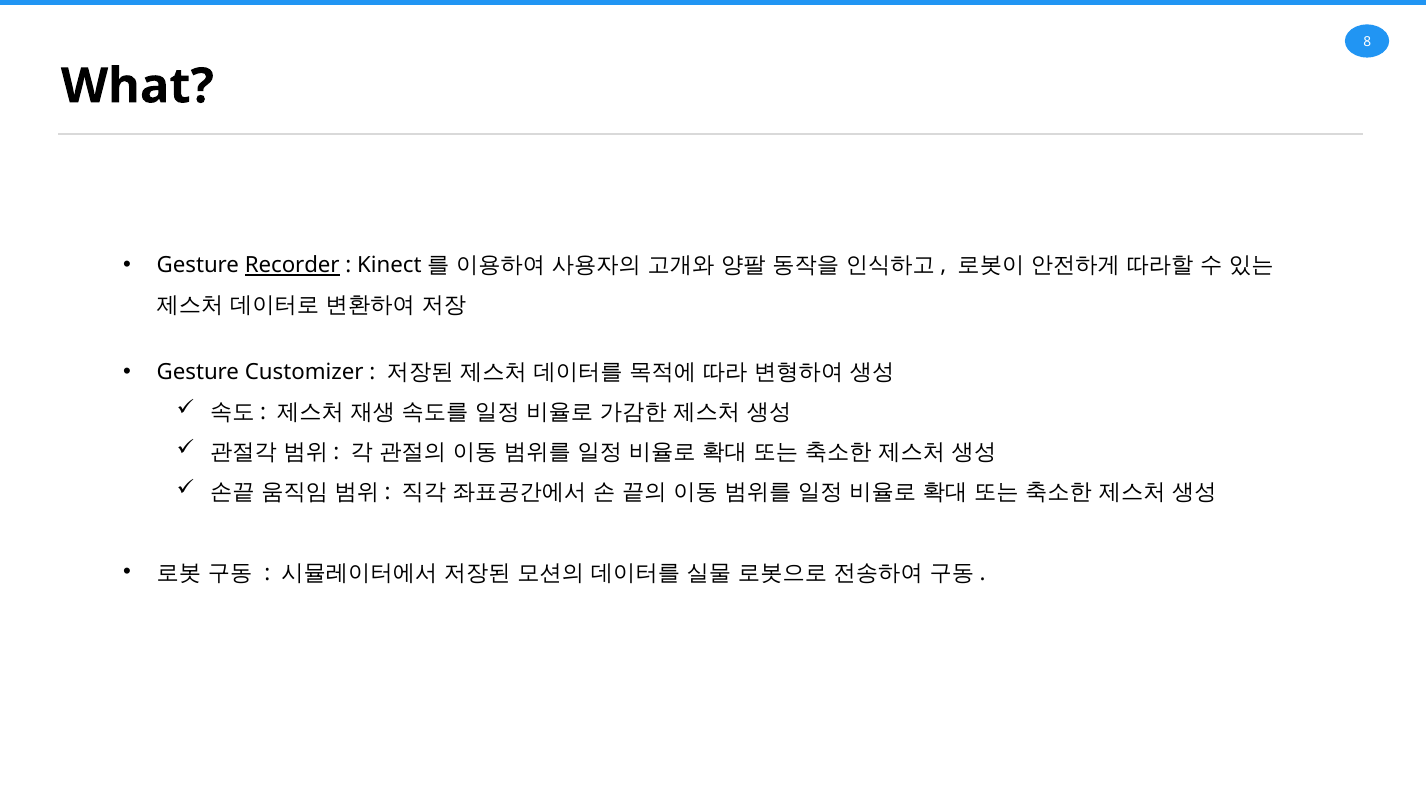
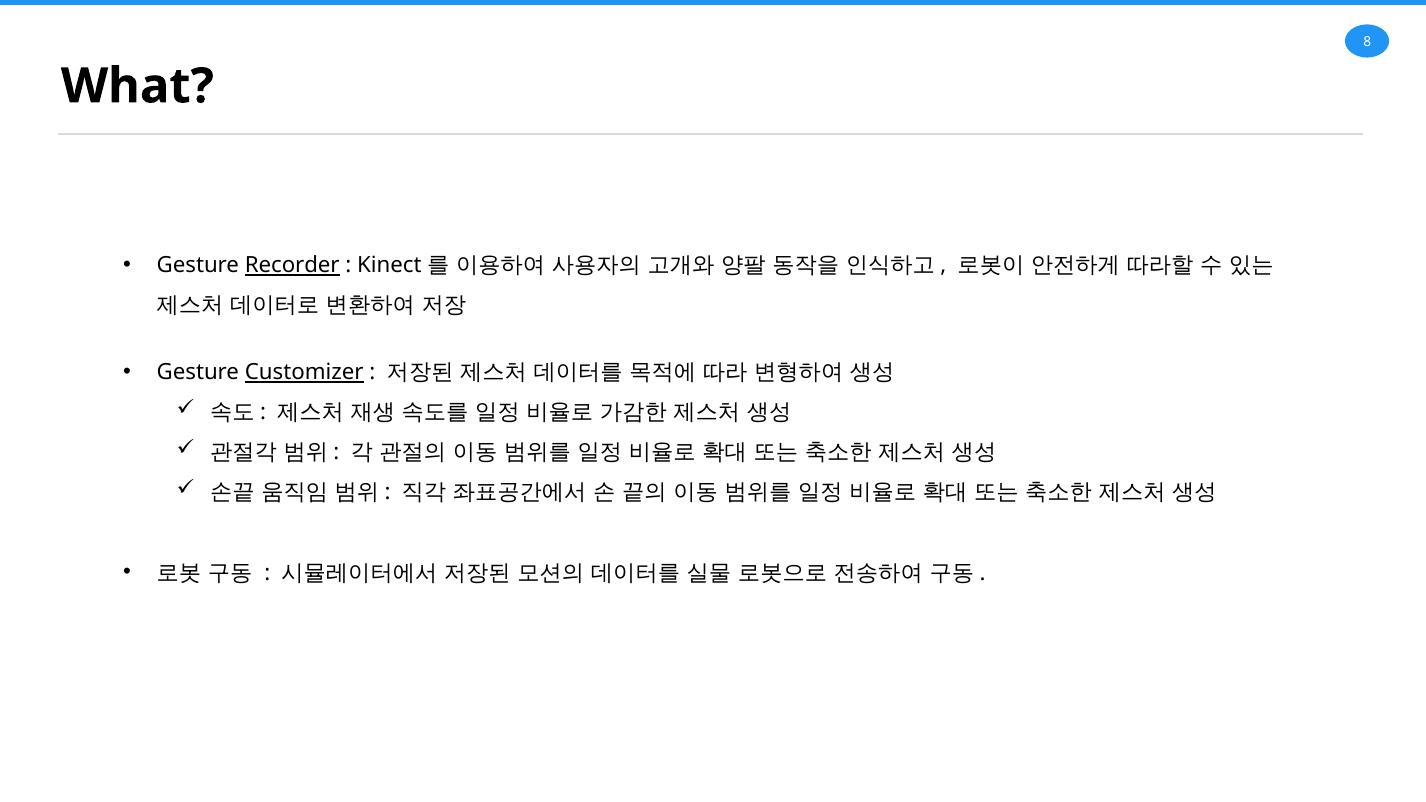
Customizer underline: none -> present
